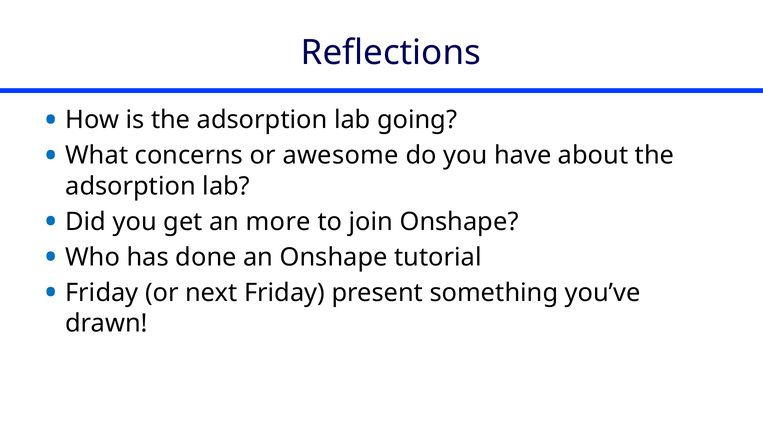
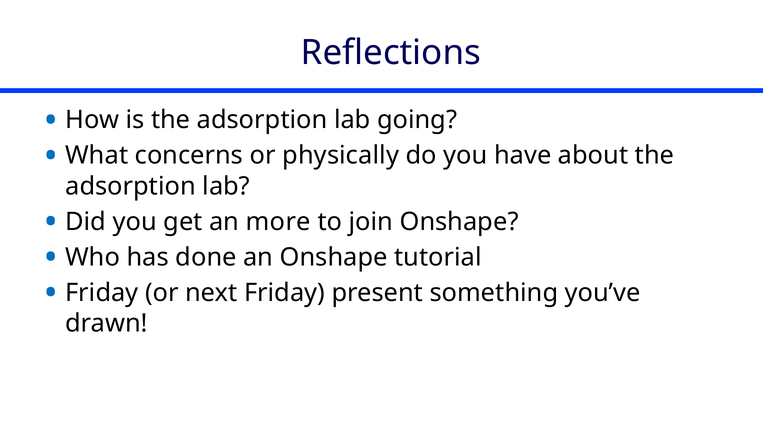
awesome: awesome -> physically
